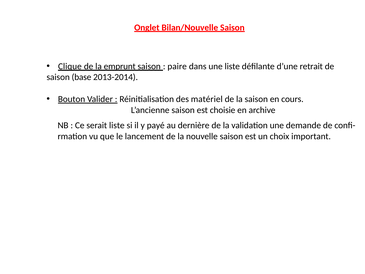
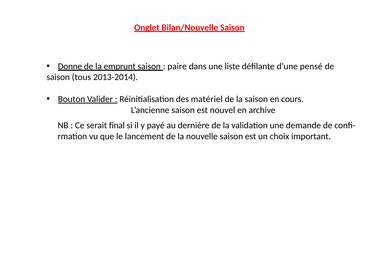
Clique: Clique -> Donne
retrait: retrait -> pensé
base: base -> tous
choisie: choisie -> nouvel
serait liste: liste -> final
